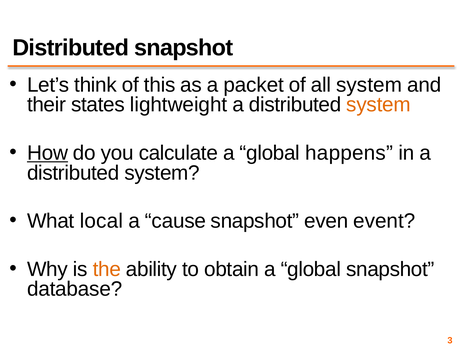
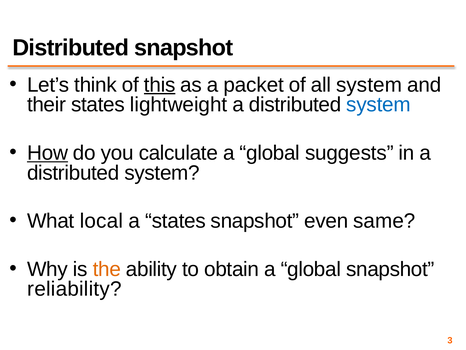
this underline: none -> present
system at (379, 105) colour: orange -> blue
happens: happens -> suggests
a cause: cause -> states
event: event -> same
database: database -> reliability
